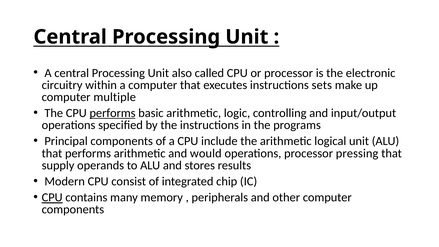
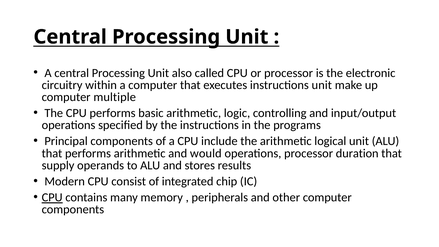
instructions sets: sets -> unit
performs at (113, 113) underline: present -> none
pressing: pressing -> duration
